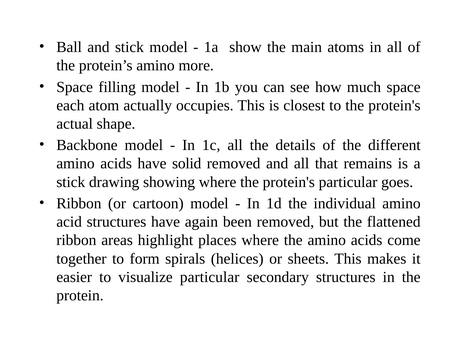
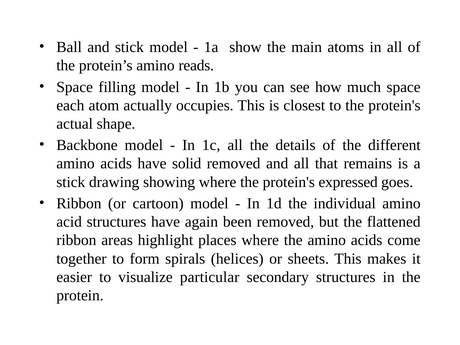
more: more -> reads
protein's particular: particular -> expressed
